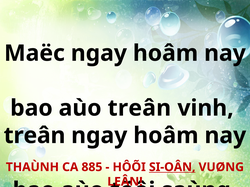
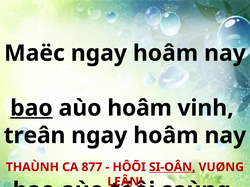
bao at (31, 108) underline: none -> present
aùo treân: treân -> hoâm
885: 885 -> 877
